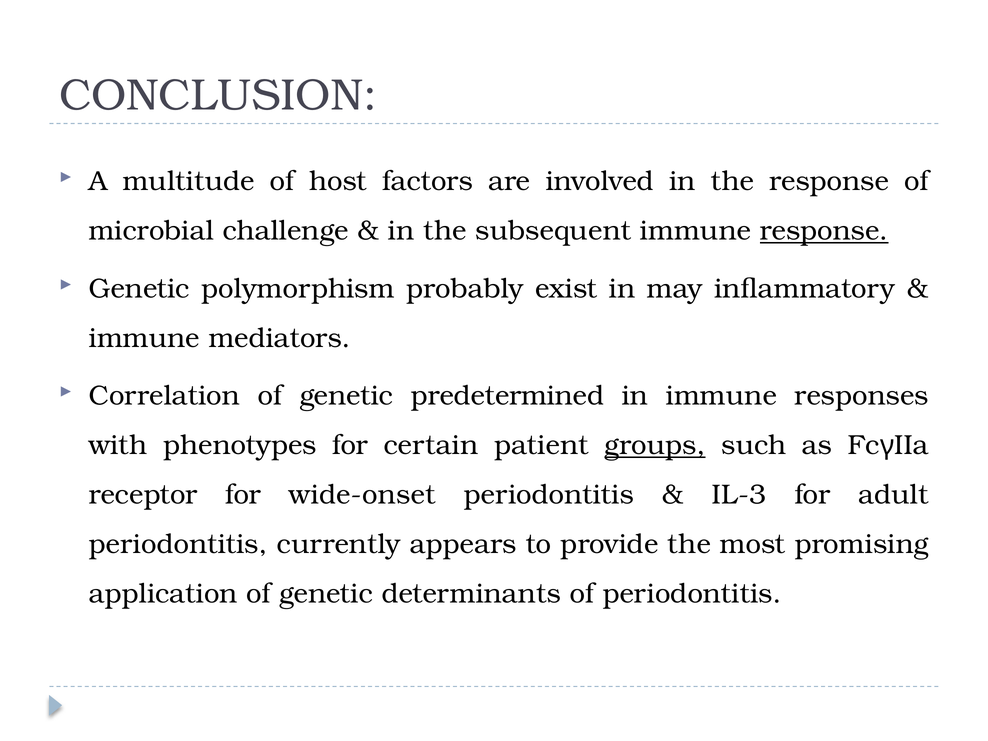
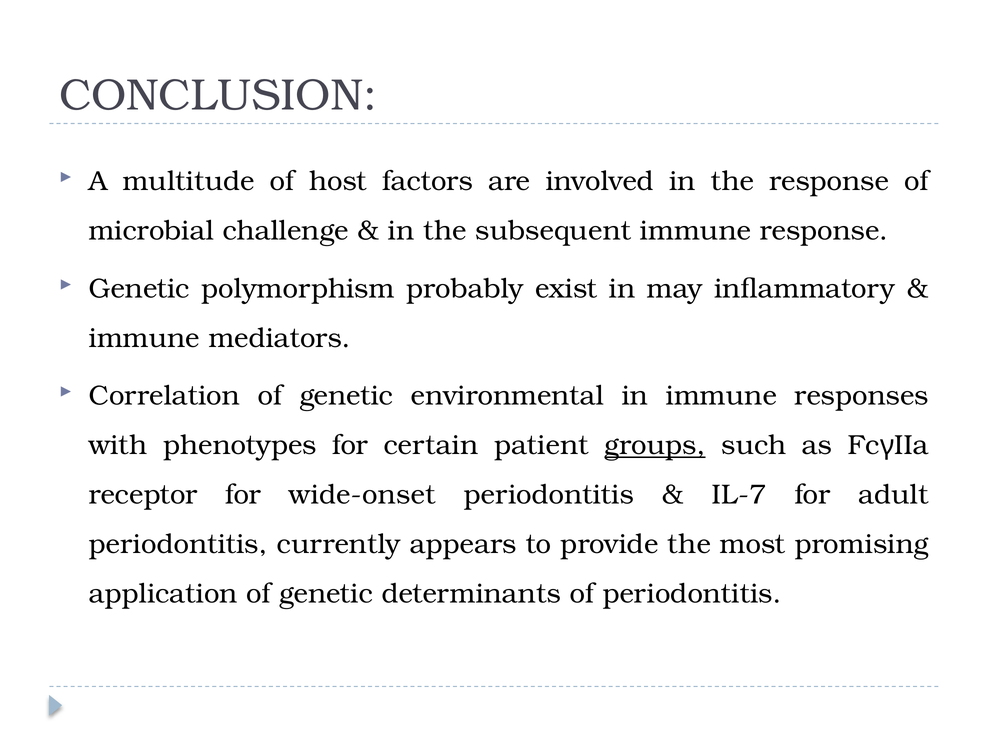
response at (824, 231) underline: present -> none
predetermined: predetermined -> environmental
IL-3: IL-3 -> IL-7
